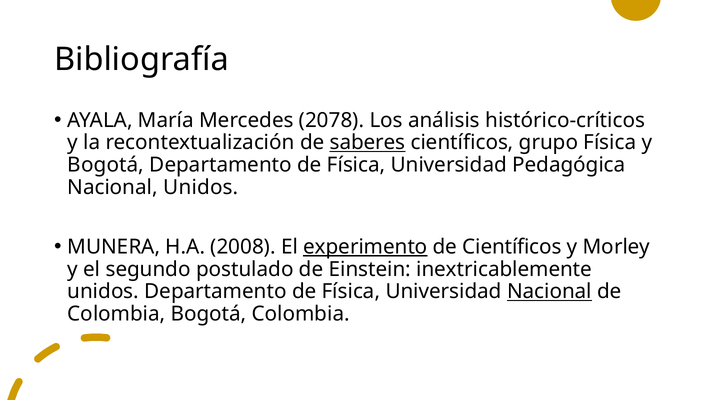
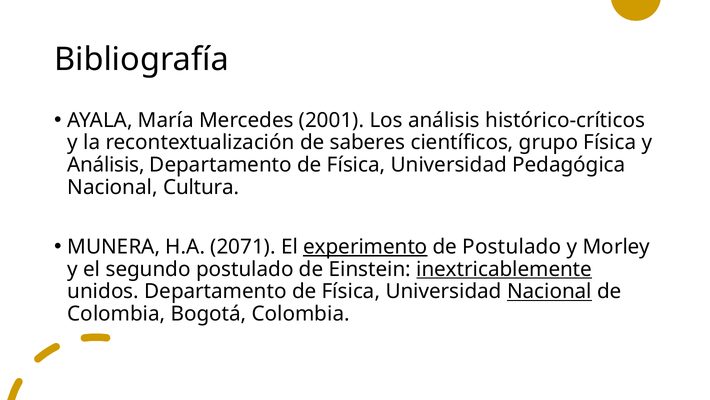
2078: 2078 -> 2001
saberes underline: present -> none
Bogotá at (106, 165): Bogotá -> Análisis
Nacional Unidos: Unidos -> Cultura
2008: 2008 -> 2071
de Científicos: Científicos -> Postulado
inextricablemente underline: none -> present
